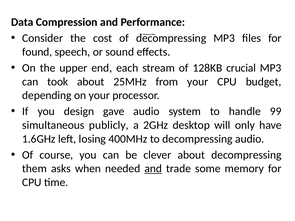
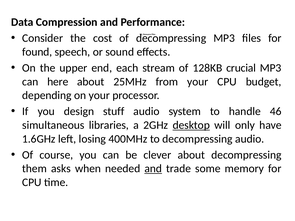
took: took -> here
gave: gave -> stuff
99: 99 -> 46
publicly: publicly -> libraries
desktop underline: none -> present
